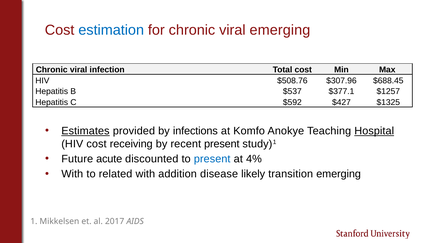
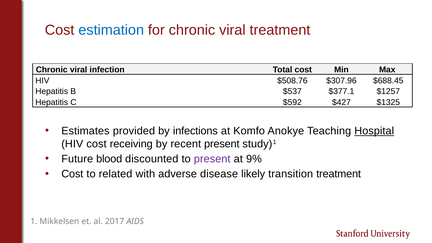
viral emerging: emerging -> treatment
Estimates underline: present -> none
acute: acute -> blood
present at (212, 159) colour: blue -> purple
4%: 4% -> 9%
With at (72, 174): With -> Cost
addition: addition -> adverse
transition emerging: emerging -> treatment
